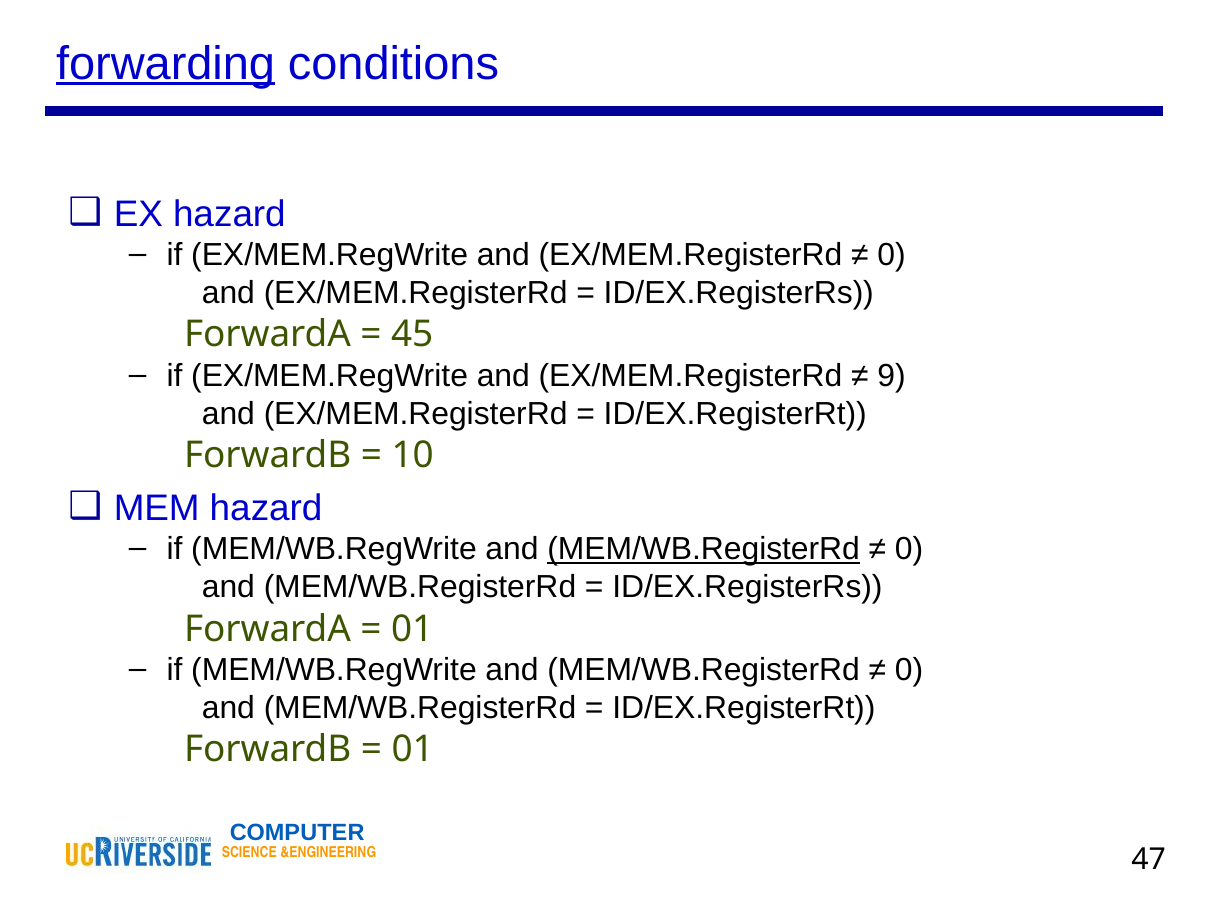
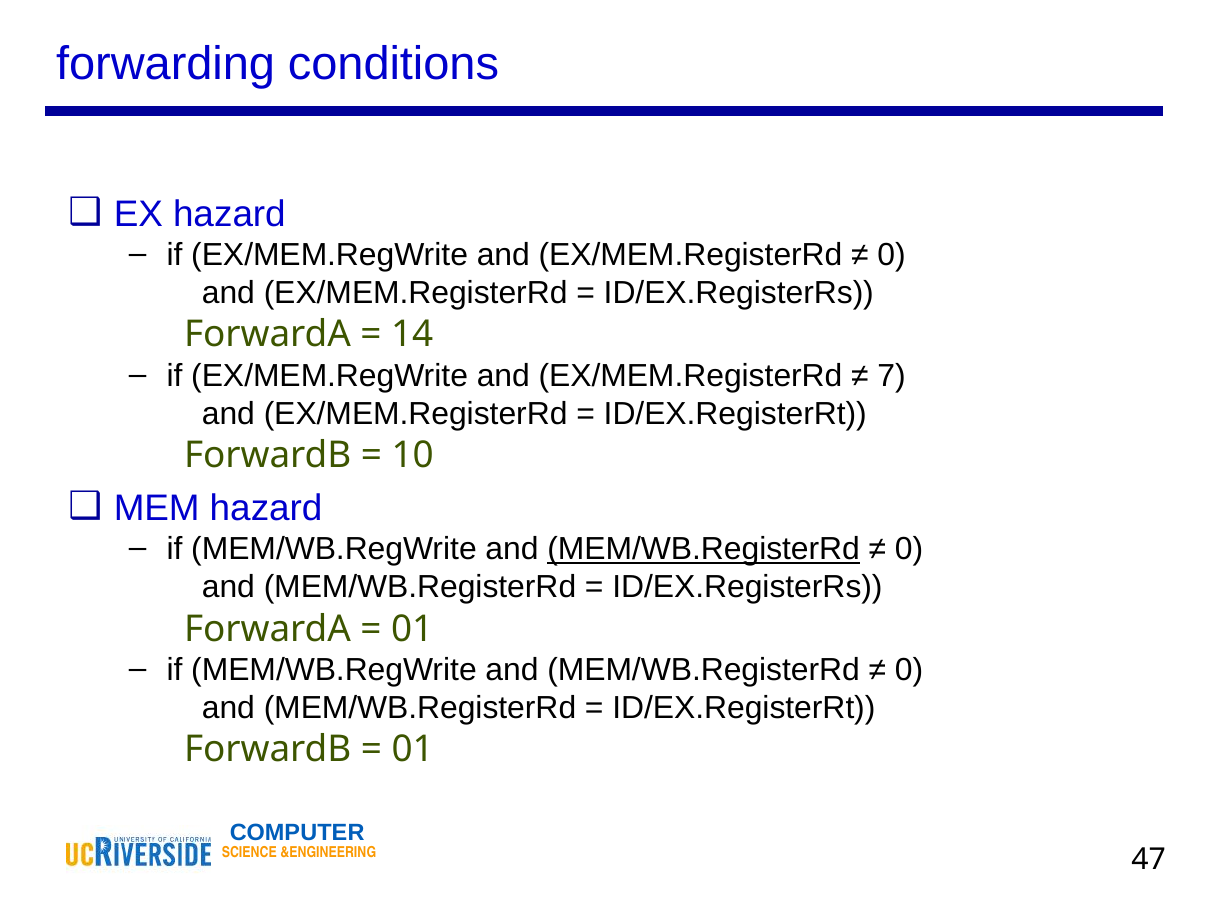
forwarding underline: present -> none
45: 45 -> 14
9: 9 -> 7
